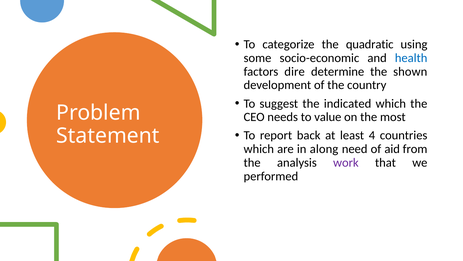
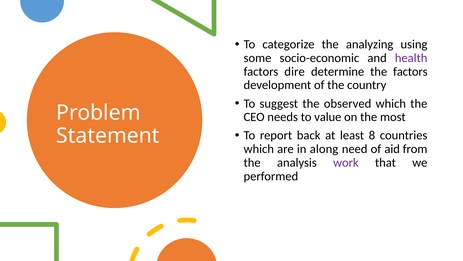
quadratic: quadratic -> analyzing
health colour: blue -> purple
the shown: shown -> factors
indicated: indicated -> observed
4: 4 -> 8
